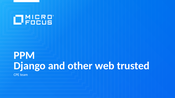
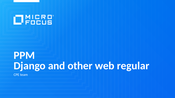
trusted: trusted -> regular
